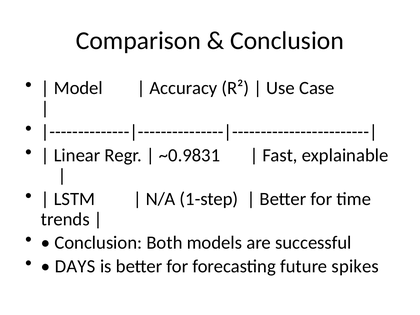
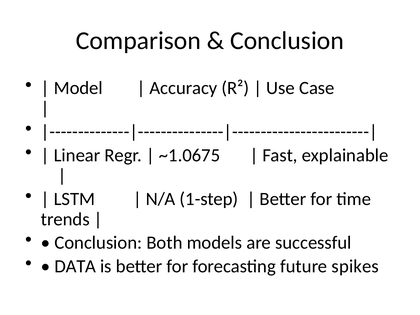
~0.9831: ~0.9831 -> ~1.0675
DAYS: DAYS -> DATA
